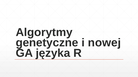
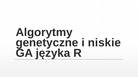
nowej: nowej -> niskie
